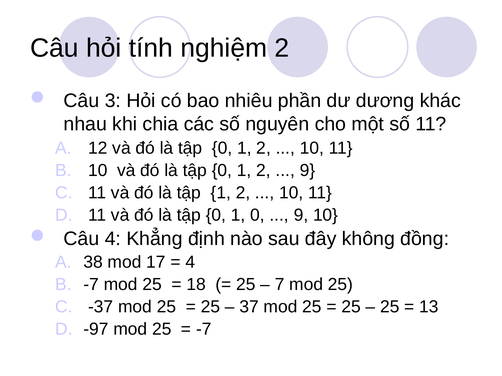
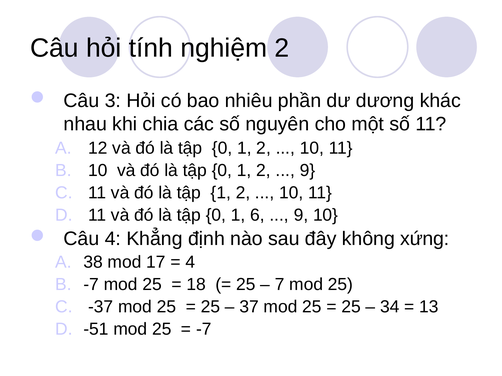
1 0: 0 -> 6
đồng: đồng -> xứng
25 at (390, 307): 25 -> 34
-97: -97 -> -51
